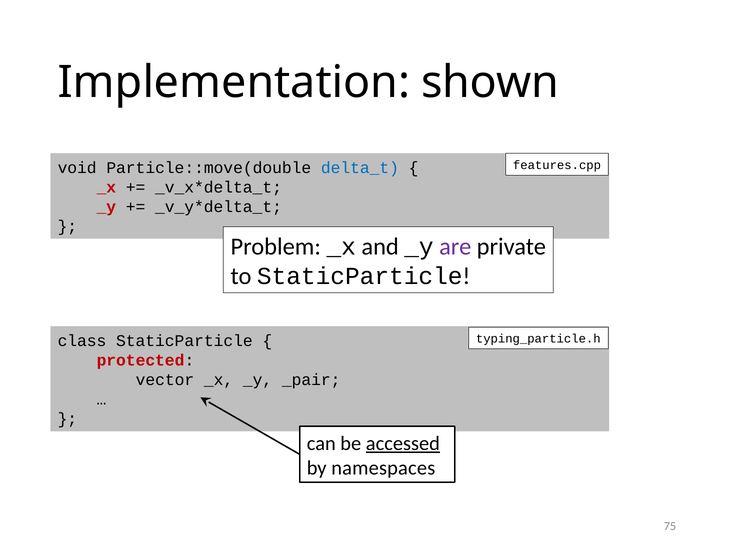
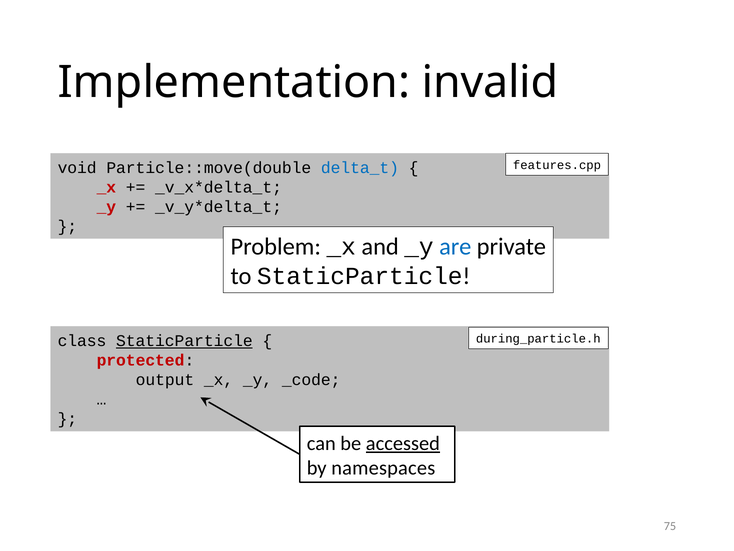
shown: shown -> invalid
are colour: purple -> blue
typing_particle.h: typing_particle.h -> during_particle.h
StaticParticle at (184, 340) underline: none -> present
vector: vector -> output
_pair: _pair -> _code
